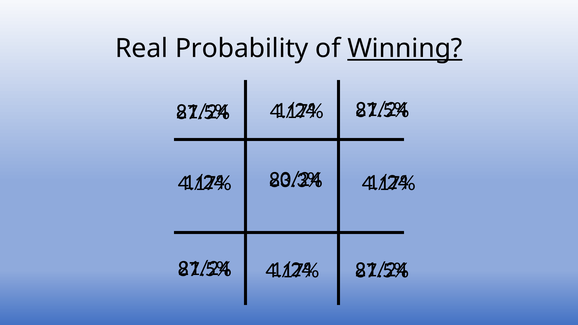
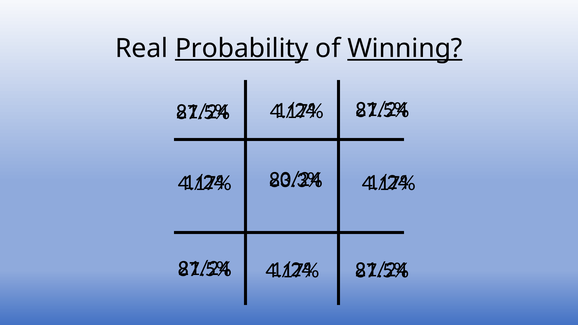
Probability underline: none -> present
